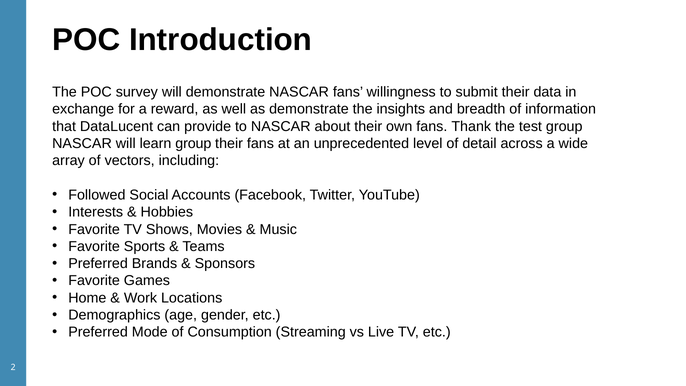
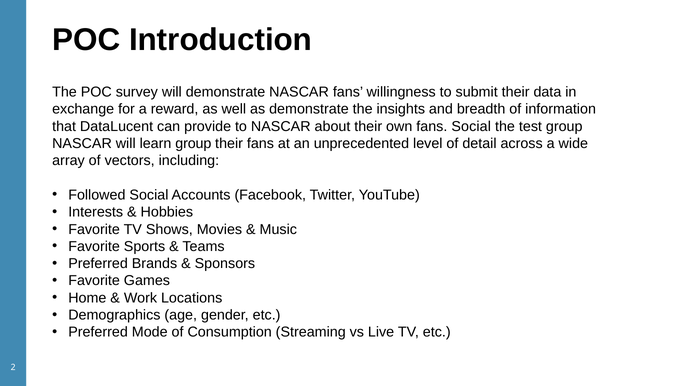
fans Thank: Thank -> Social
